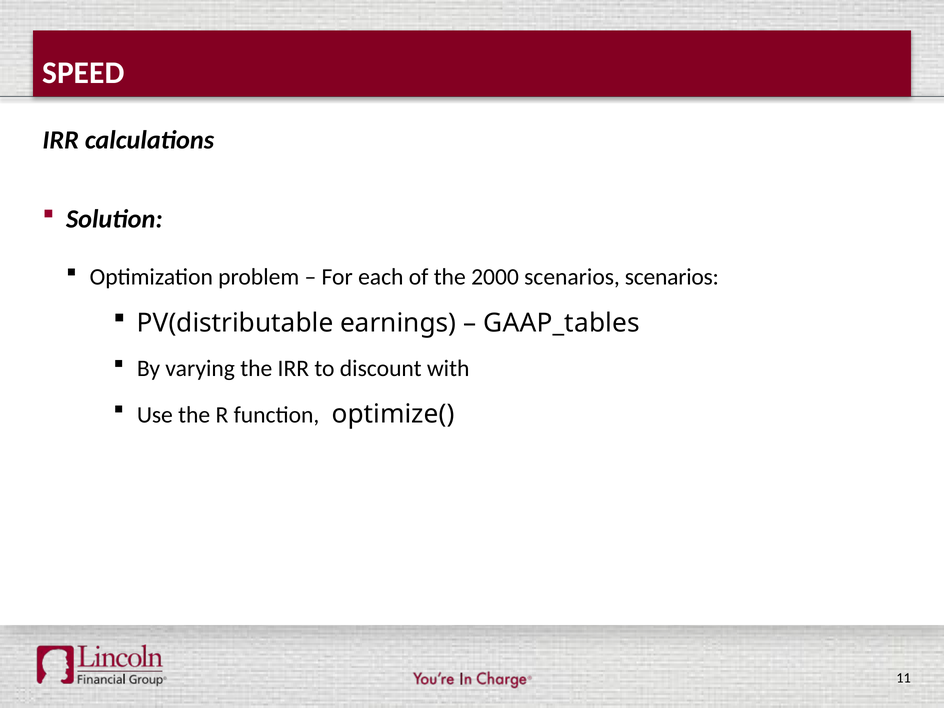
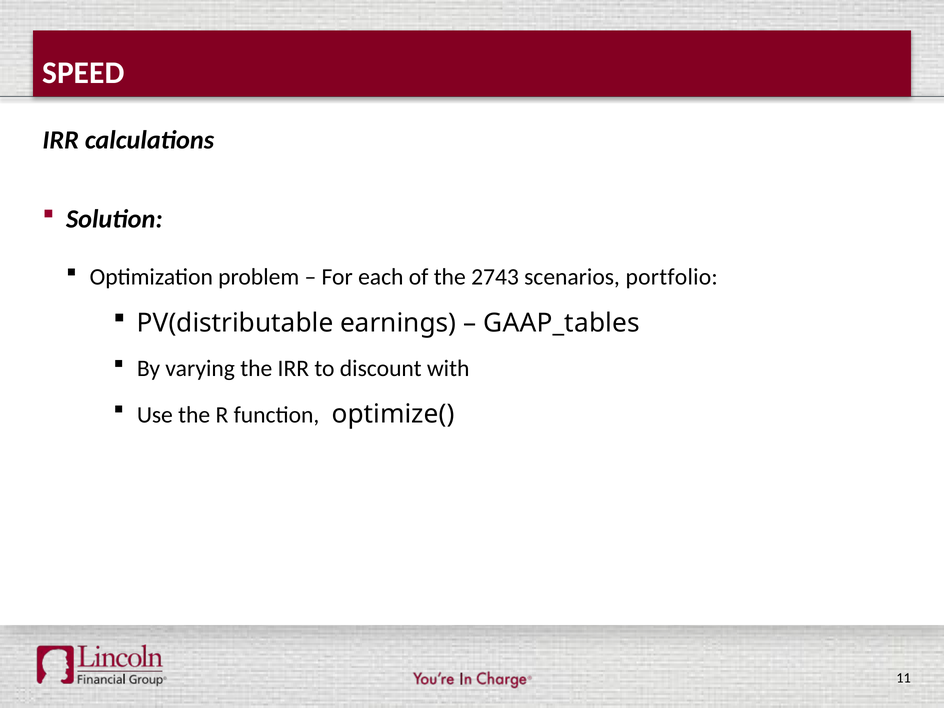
2000: 2000 -> 2743
scenarios scenarios: scenarios -> portfolio
